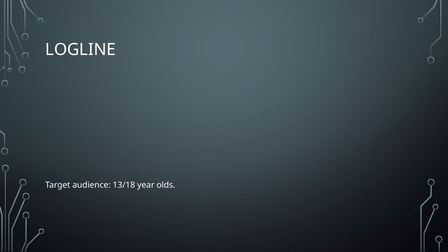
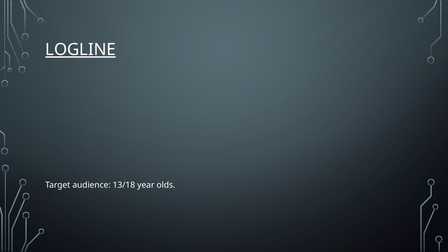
LOGLINE underline: none -> present
